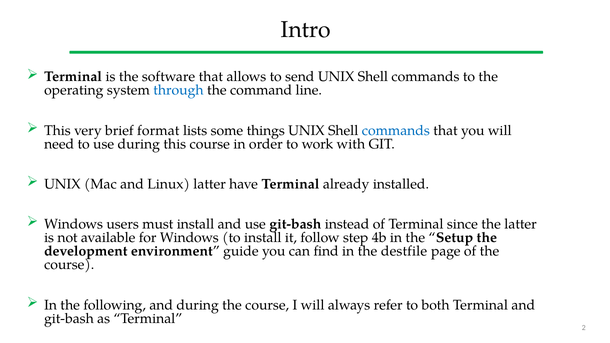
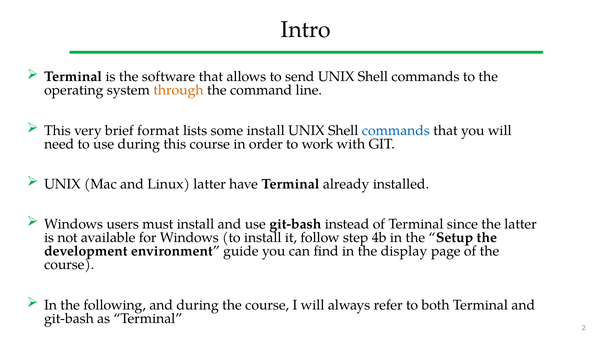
through colour: blue -> orange
some things: things -> install
destfile: destfile -> display
